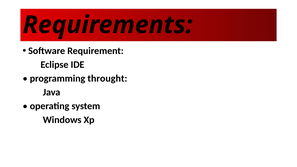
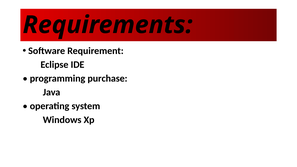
throught: throught -> purchase
